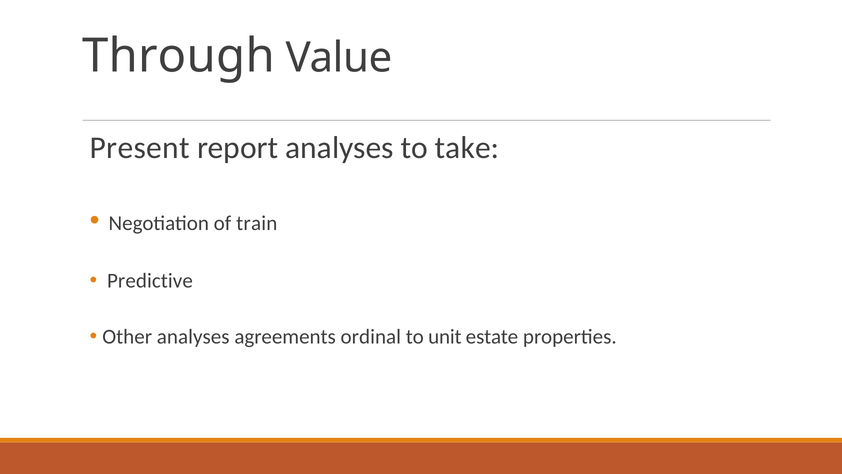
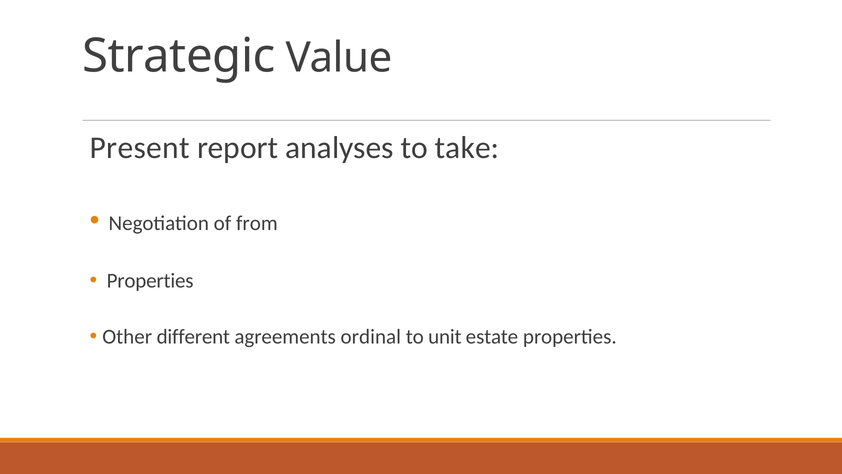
Through: Through -> Strategic
train: train -> from
Predictive at (150, 280): Predictive -> Properties
Other analyses: analyses -> different
